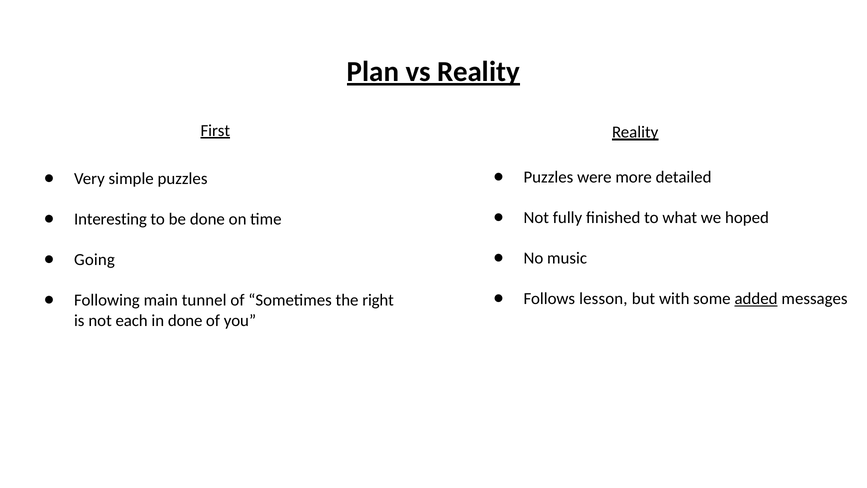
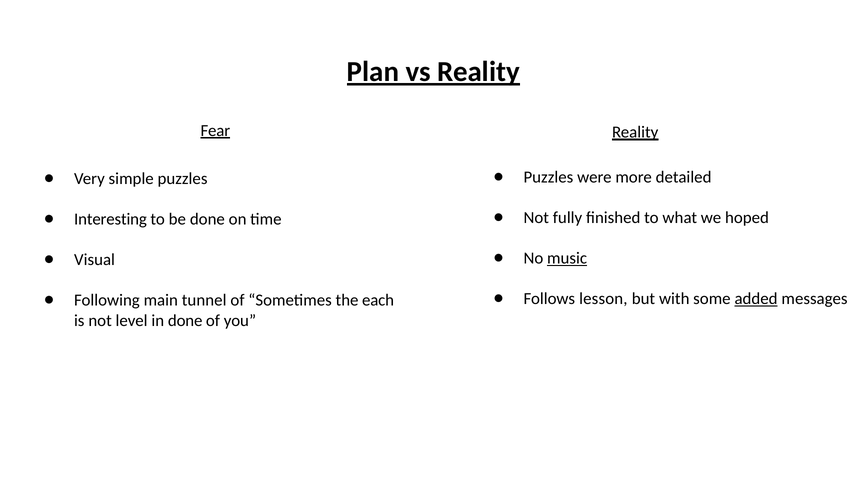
First: First -> Fear
music underline: none -> present
Going: Going -> Visual
right: right -> each
each: each -> level
